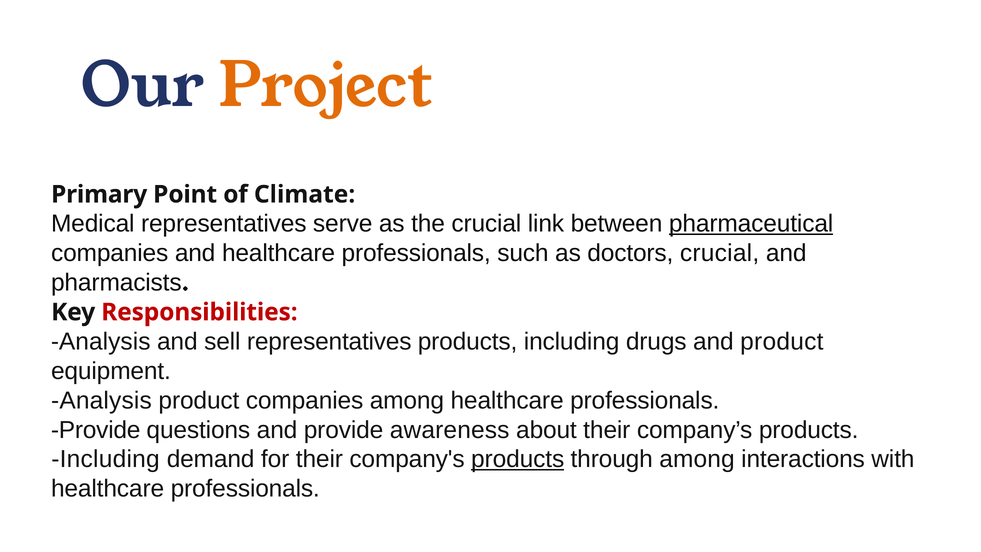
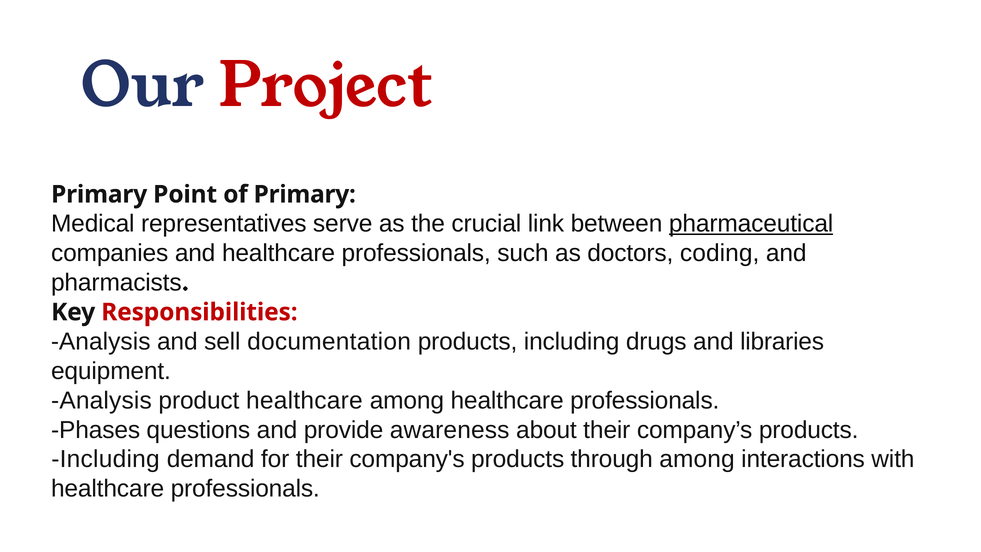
Project colour: orange -> red
of Climate: Climate -> Primary
doctors crucial: crucial -> coding
sell representatives: representatives -> documentation
and product: product -> libraries
product companies: companies -> healthcare
Provide at (96, 430): Provide -> Phases
products at (518, 459) underline: present -> none
